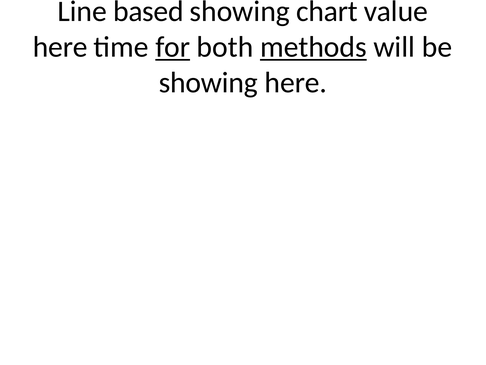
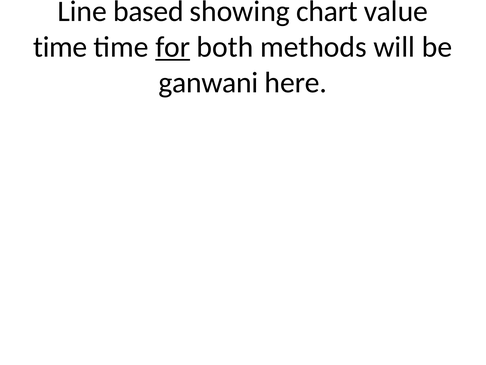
here at (60, 47): here -> time
methods underline: present -> none
showing at (208, 83): showing -> ganwani
